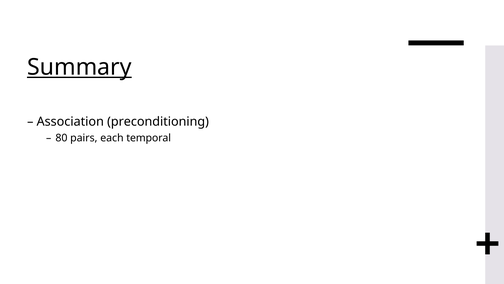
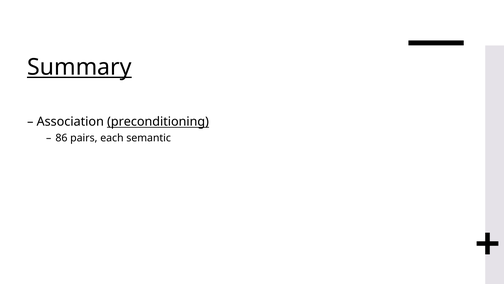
preconditioning underline: none -> present
80: 80 -> 86
temporal: temporal -> semantic
